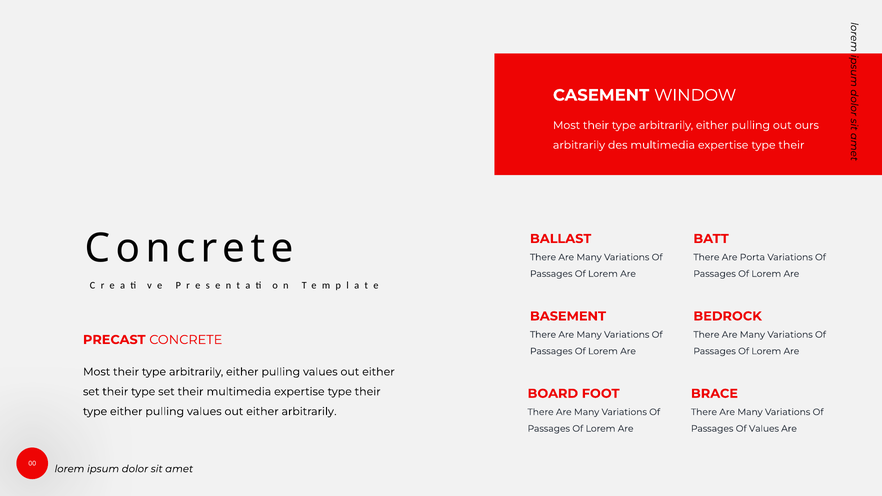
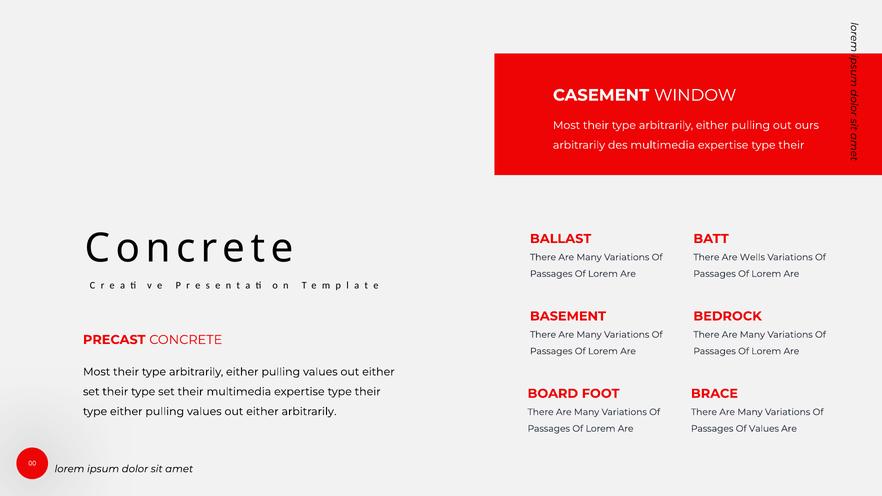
Porta: Porta -> Wells
